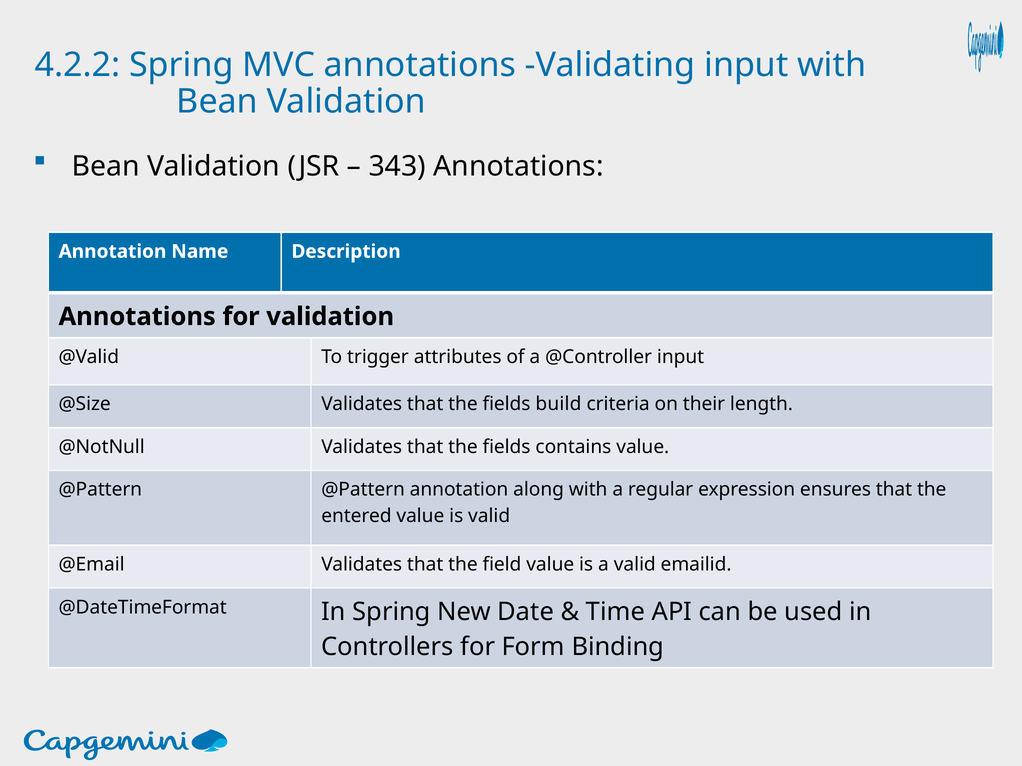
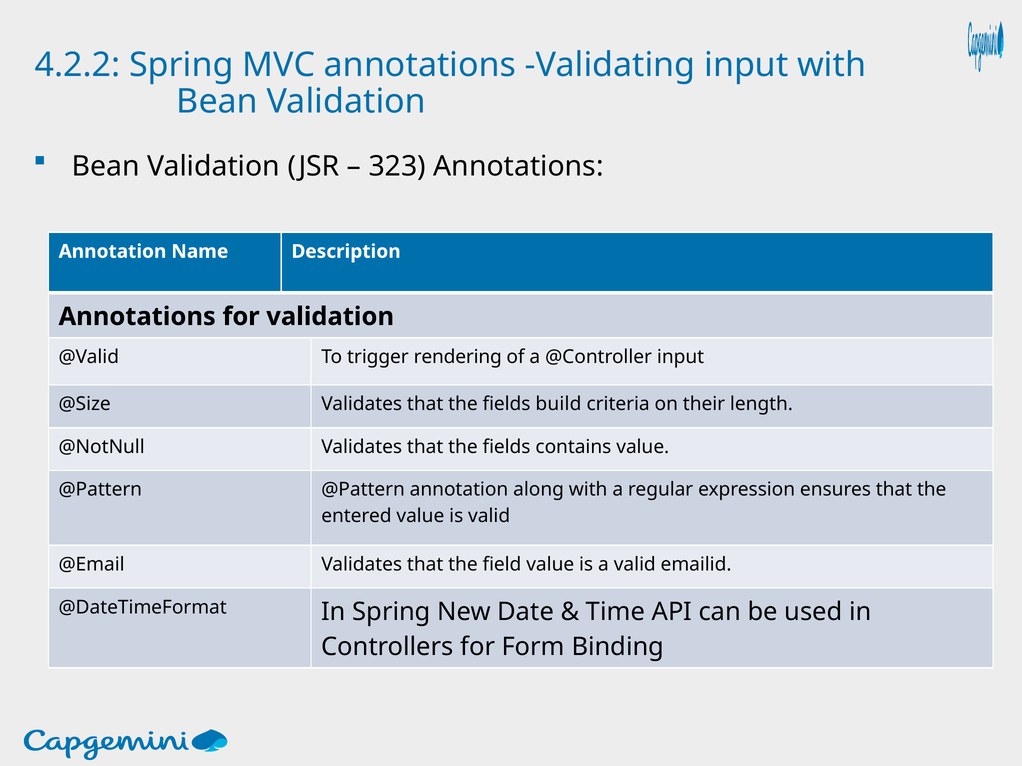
343: 343 -> 323
attributes: attributes -> rendering
